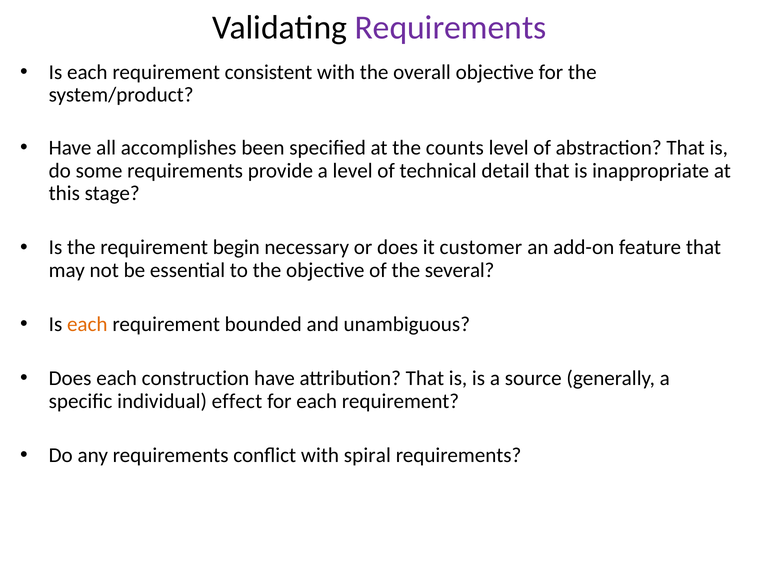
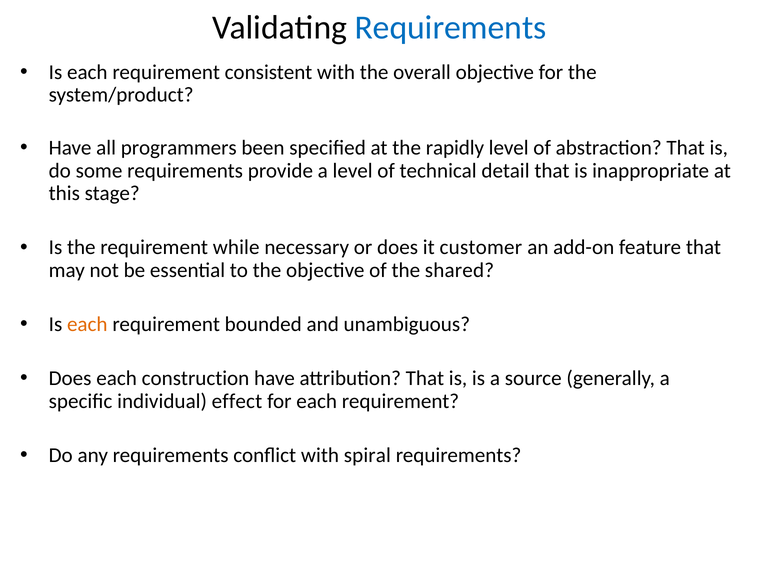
Requirements at (451, 28) colour: purple -> blue
accomplishes: accomplishes -> programmers
counts: counts -> rapidly
begin: begin -> while
several: several -> shared
